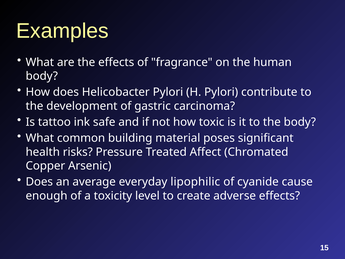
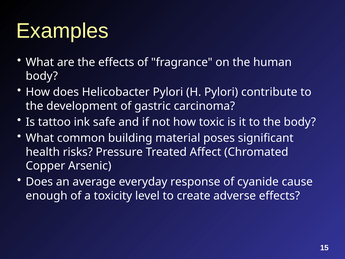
lipophilic: lipophilic -> response
